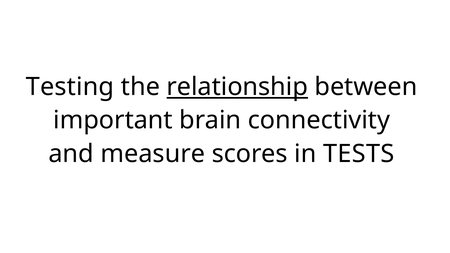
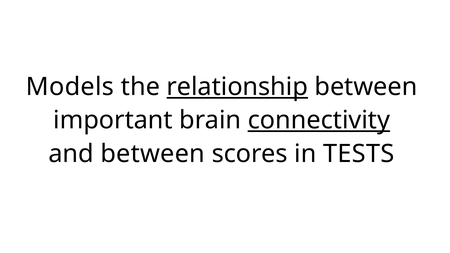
Testing: Testing -> Models
connectivity underline: none -> present
and measure: measure -> between
